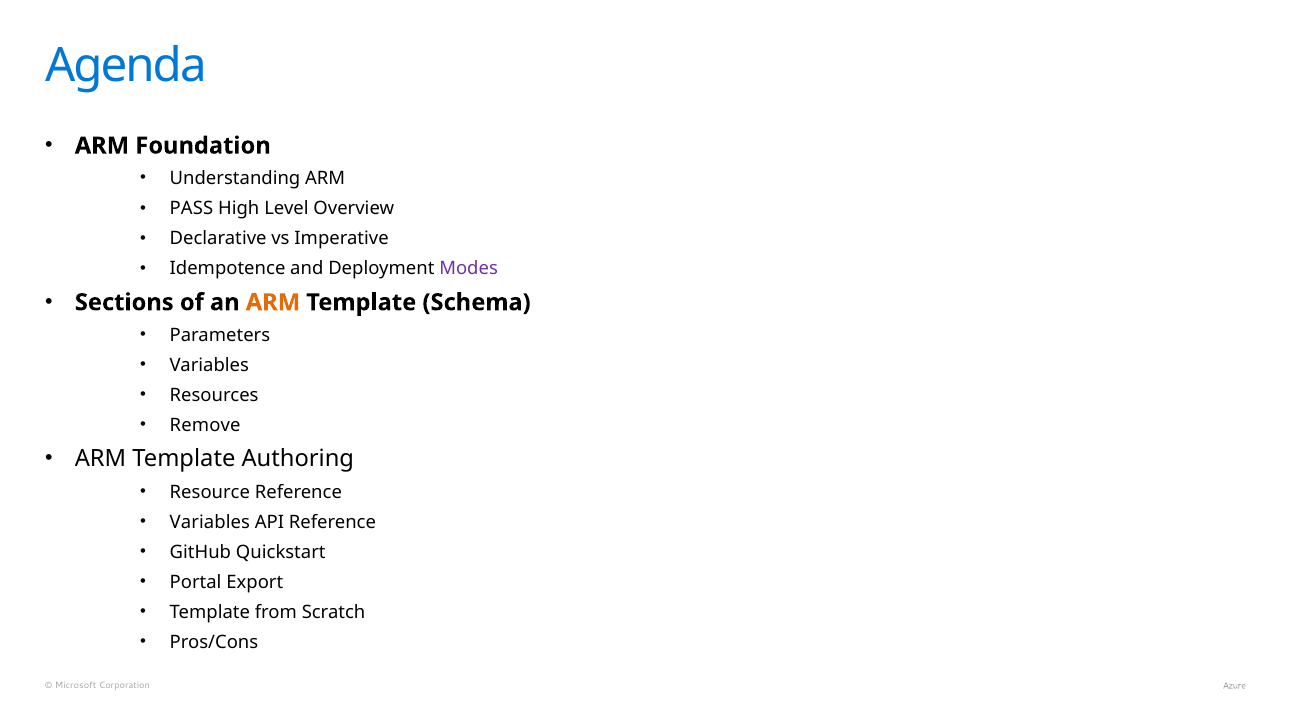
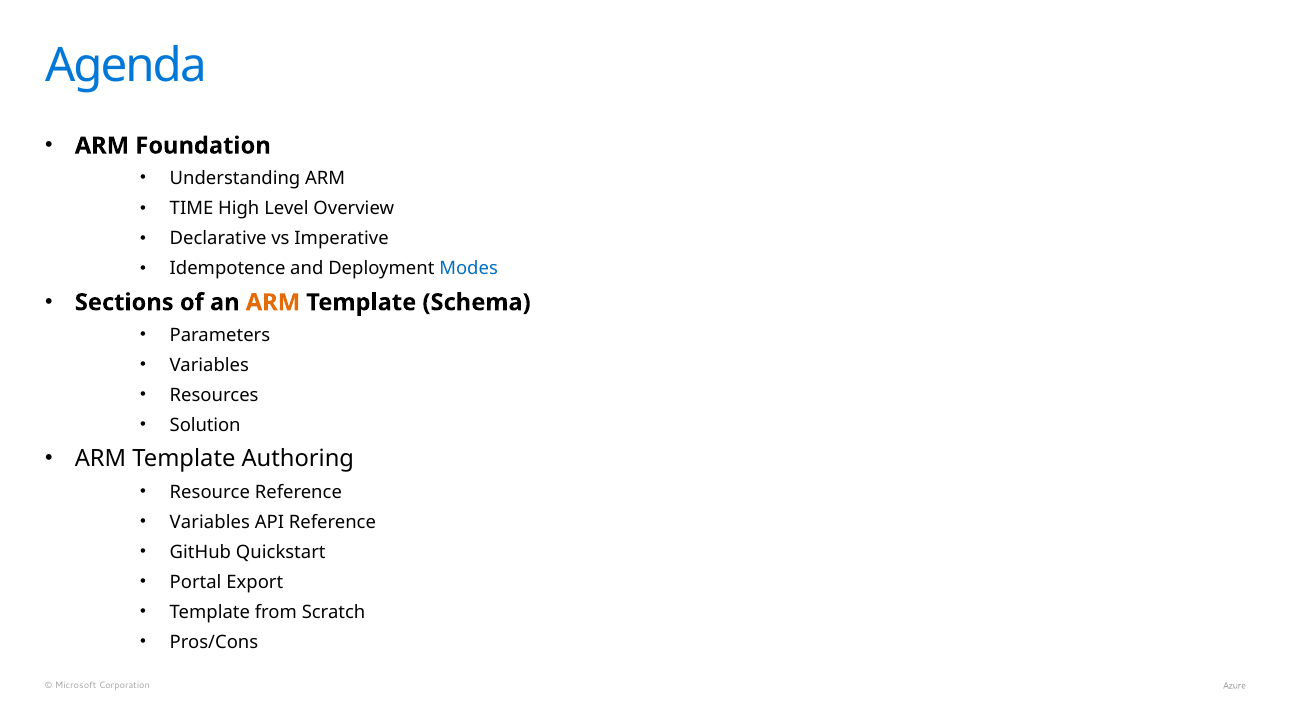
PASS: PASS -> TIME
Modes colour: purple -> blue
Remove: Remove -> Solution
